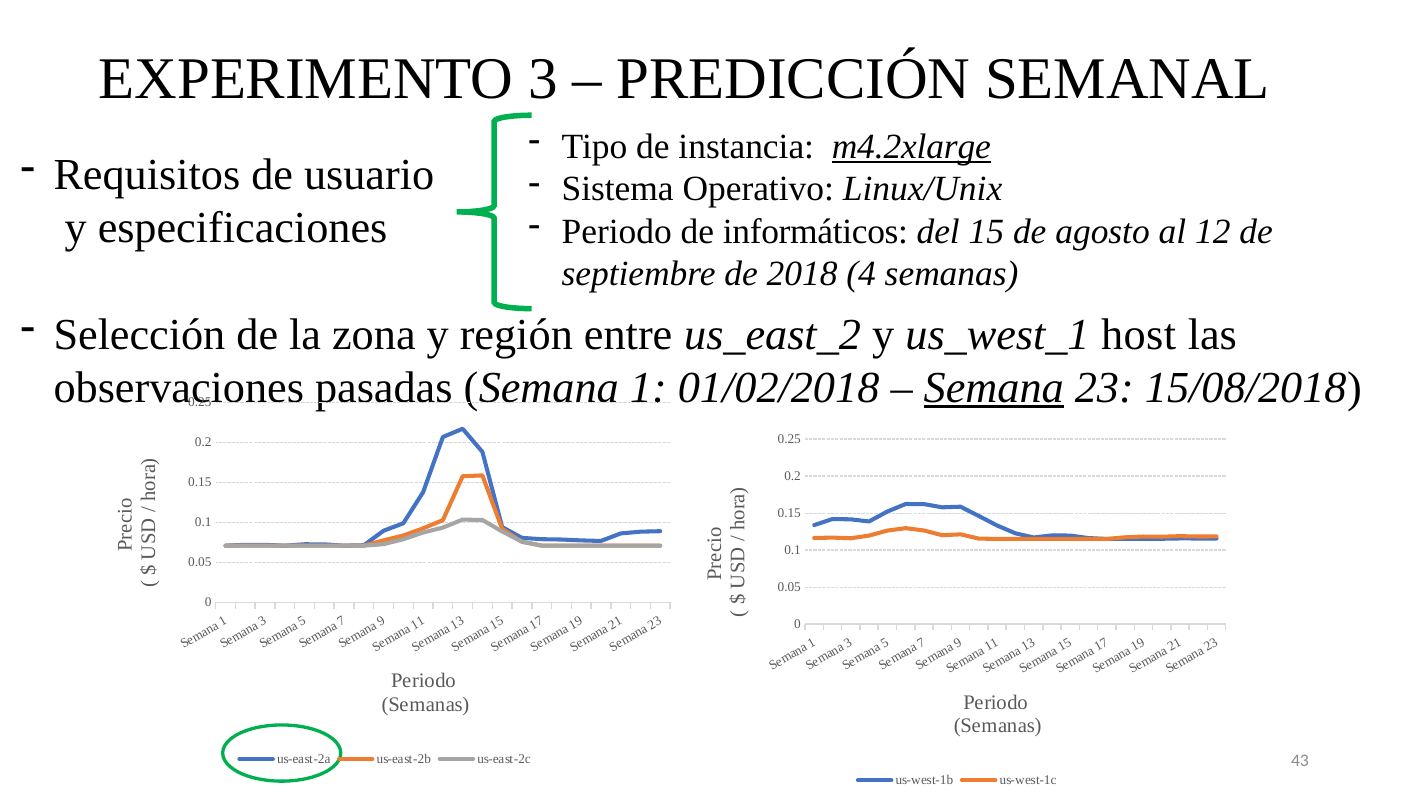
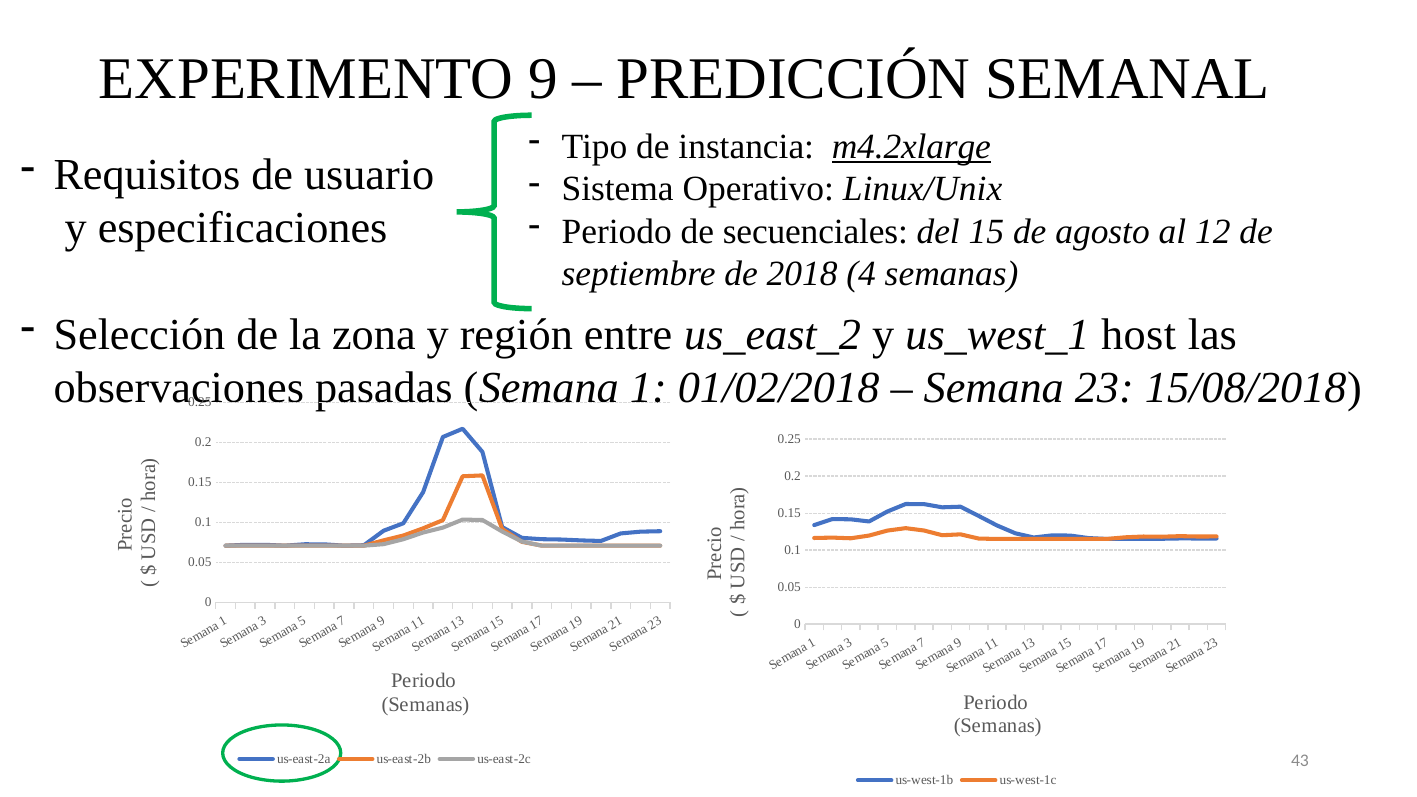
EXPERIMENTO 3: 3 -> 9
informáticos: informáticos -> secuenciales
Semana at (994, 388) underline: present -> none
